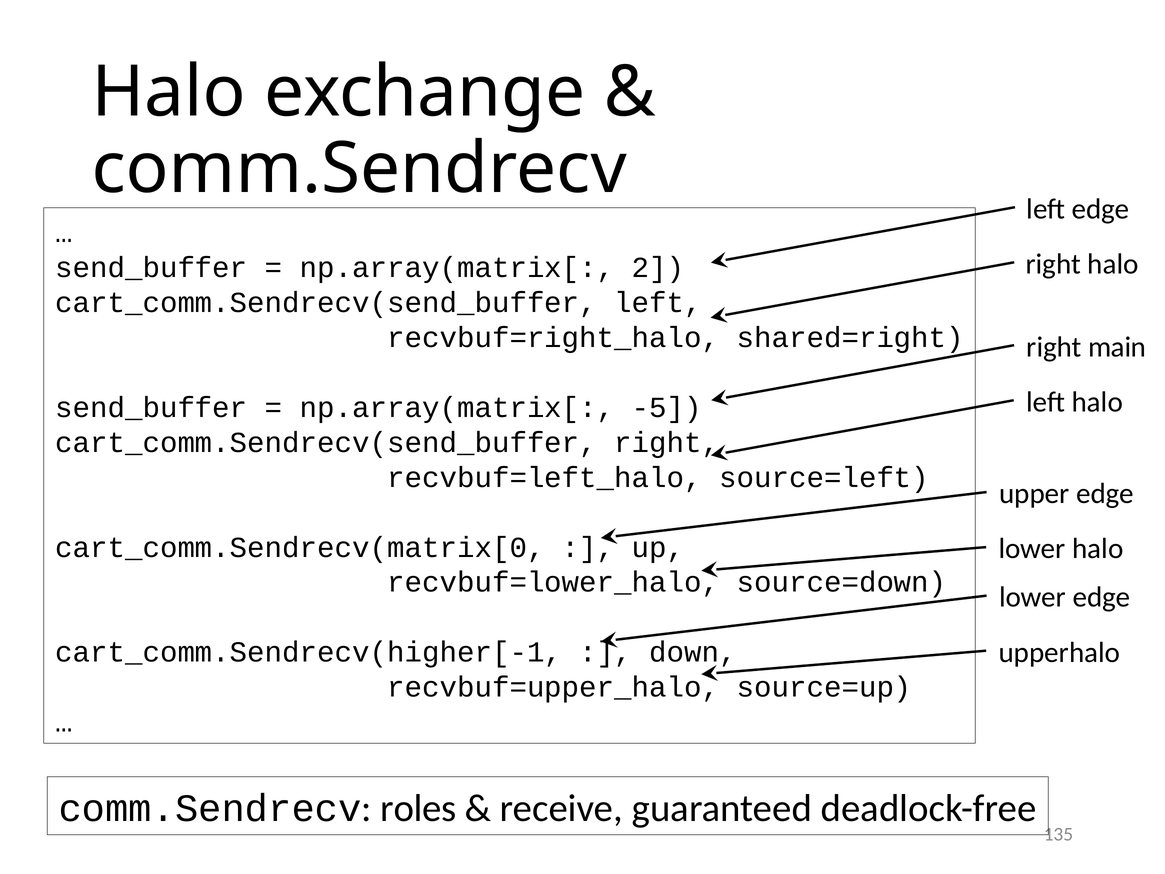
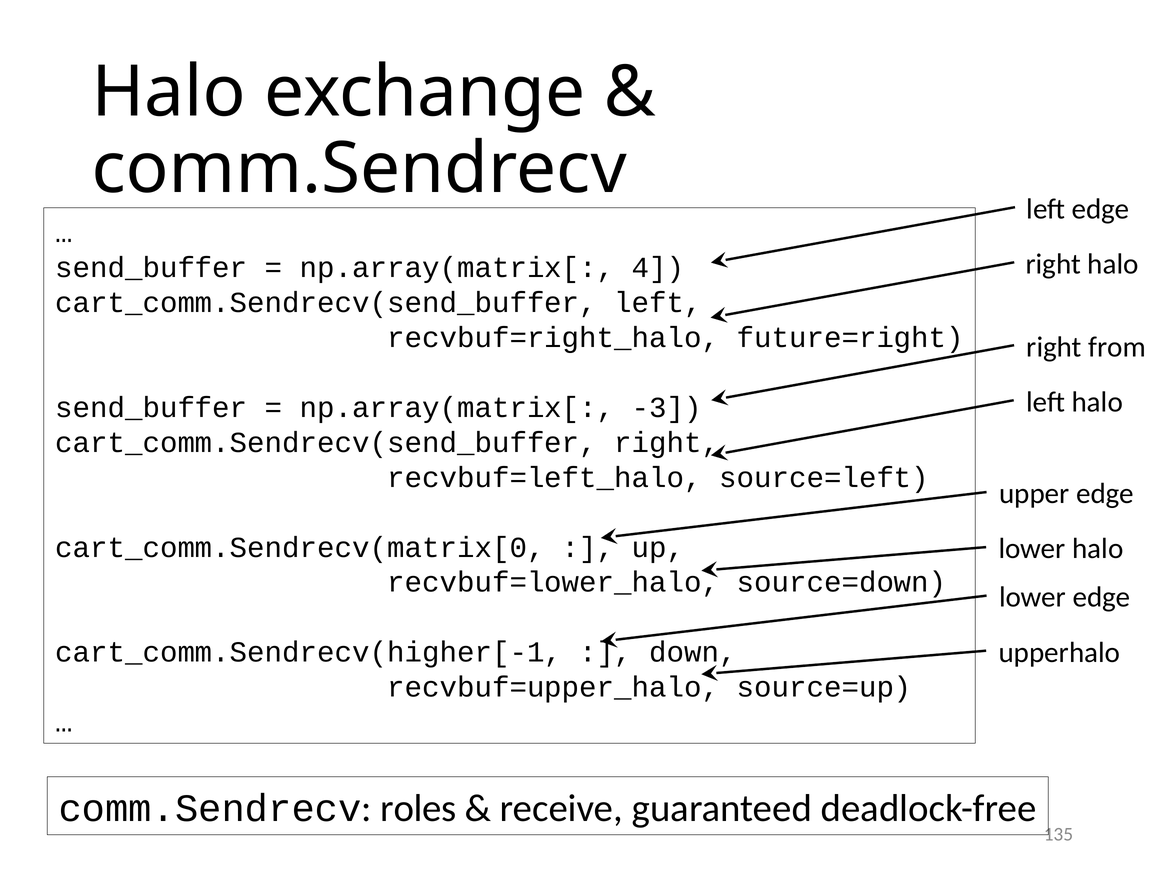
2: 2 -> 4
shared=right: shared=right -> future=right
main: main -> from
-5: -5 -> -3
